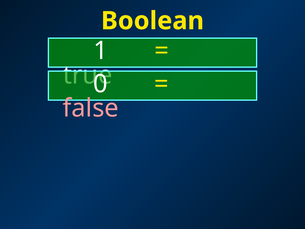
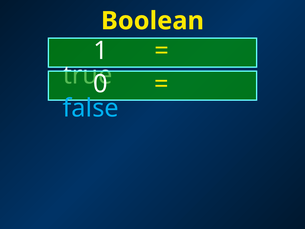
false colour: pink -> light blue
